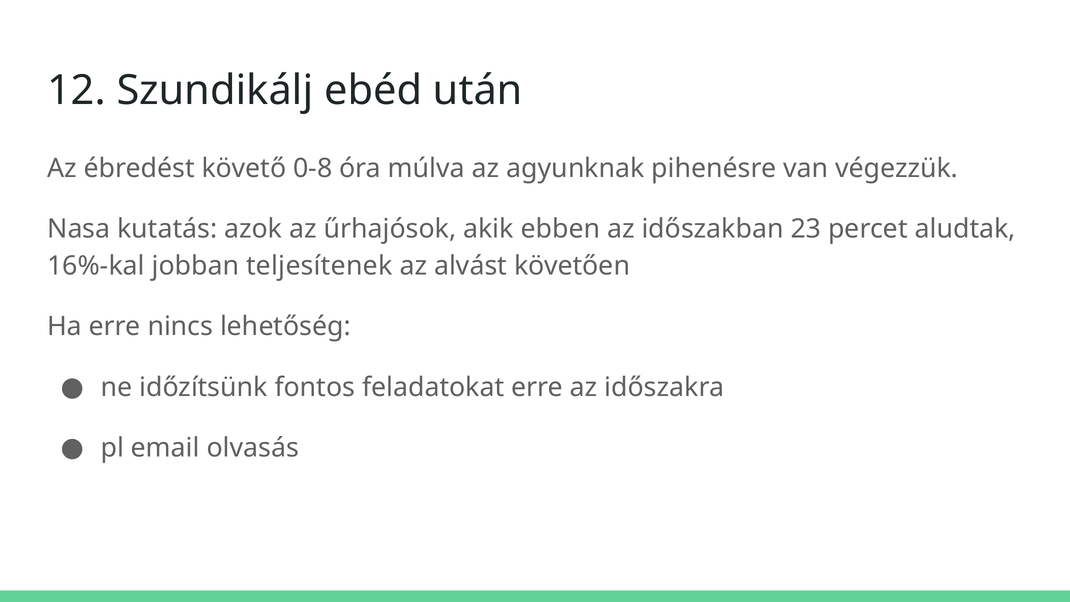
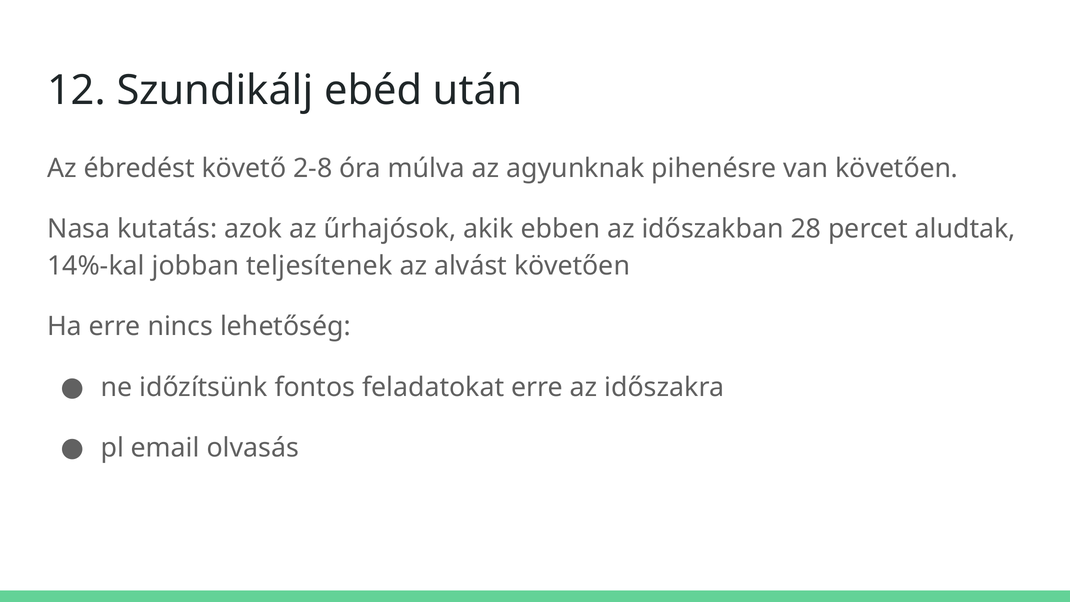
0-8: 0-8 -> 2-8
van végezzük: végezzük -> követően
23: 23 -> 28
16%-kal: 16%-kal -> 14%-kal
